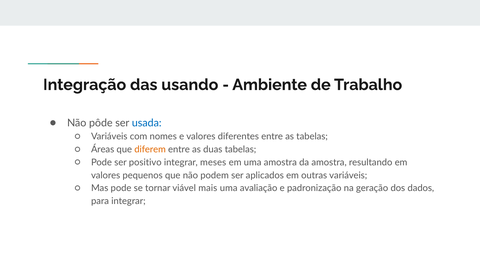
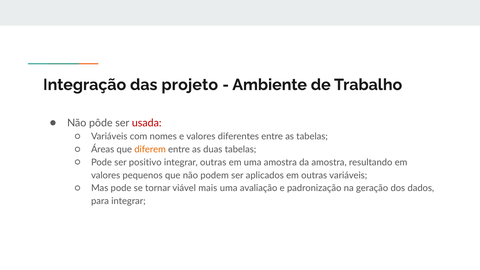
usando: usando -> projeto
usada colour: blue -> red
integrar meses: meses -> outras
